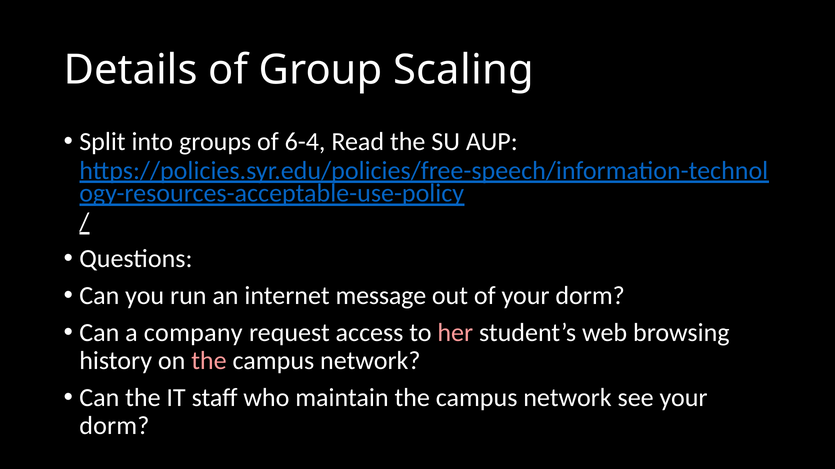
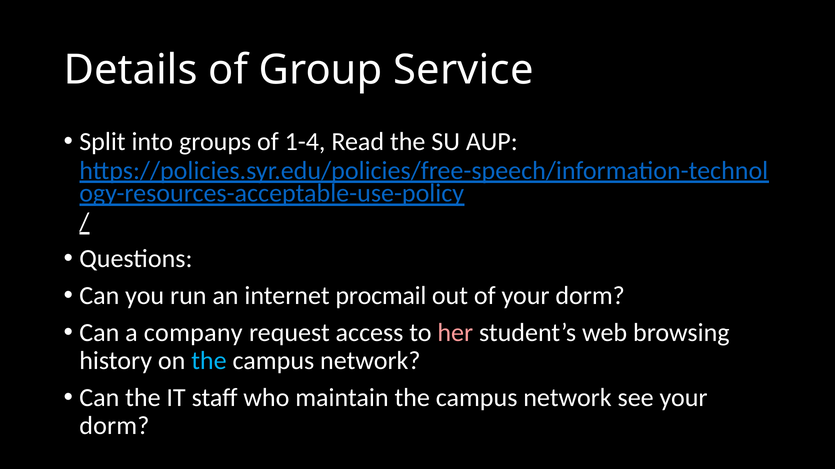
Scaling: Scaling -> Service
6-4: 6-4 -> 1-4
message: message -> procmail
the at (209, 361) colour: pink -> light blue
